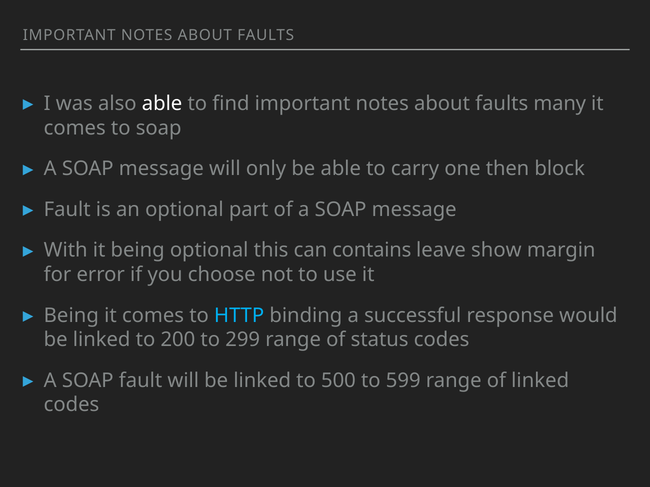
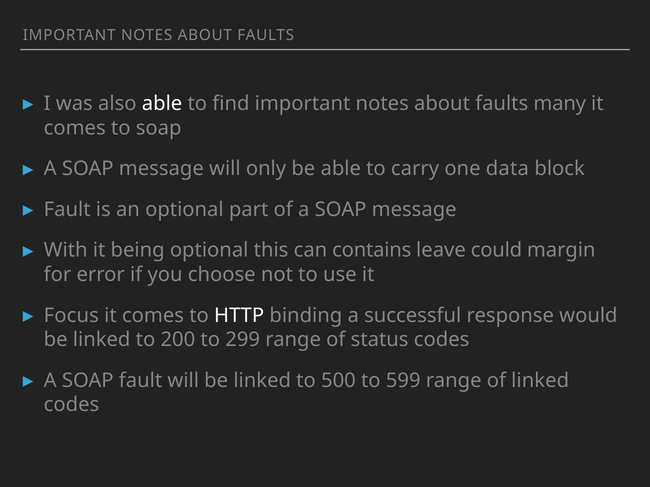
then: then -> data
show: show -> could
Being at (71, 316): Being -> Focus
HTTP colour: light blue -> white
